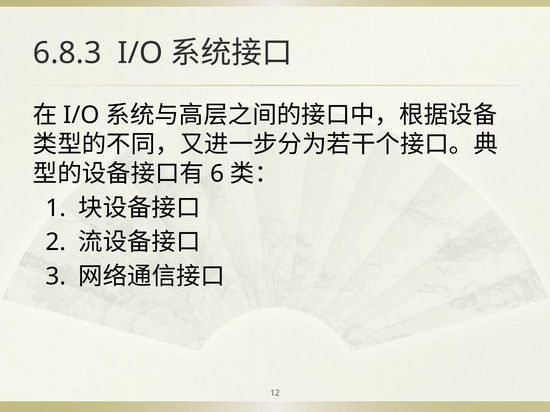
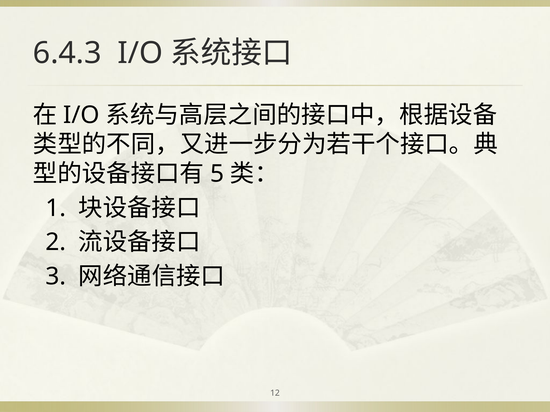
6.8.3: 6.8.3 -> 6.4.3
6: 6 -> 5
